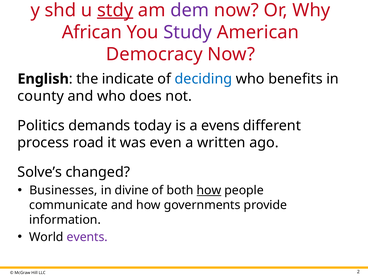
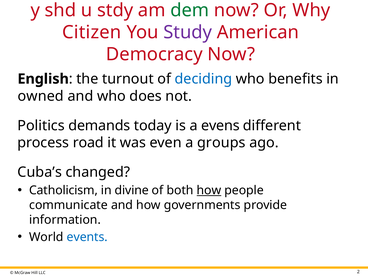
stdy underline: present -> none
dem colour: purple -> green
African: African -> Citizen
indicate: indicate -> turnout
county: county -> owned
written: written -> groups
Solve’s: Solve’s -> Cuba’s
Businesses: Businesses -> Catholicism
events colour: purple -> blue
